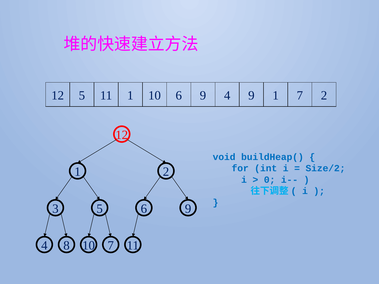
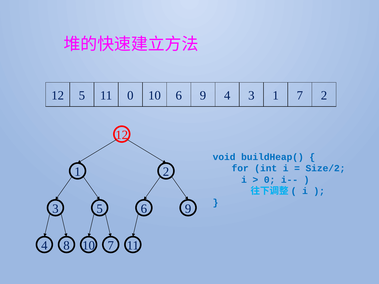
11 1: 1 -> 0
9 4 9: 9 -> 3
